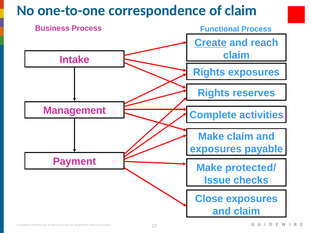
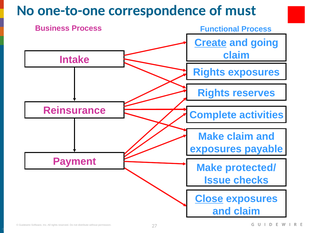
of claim: claim -> must
reach: reach -> going
Management: Management -> Reinsurance
Close underline: none -> present
